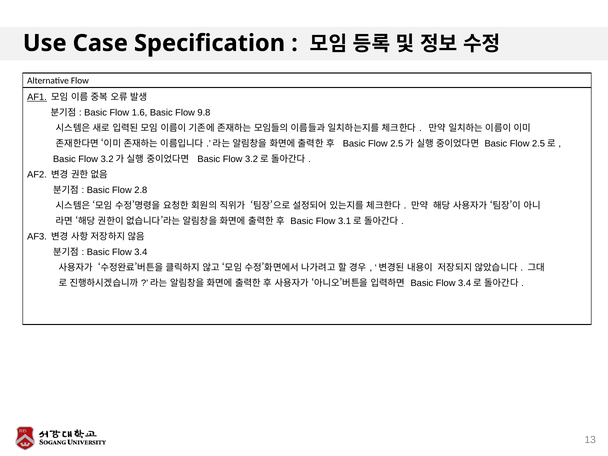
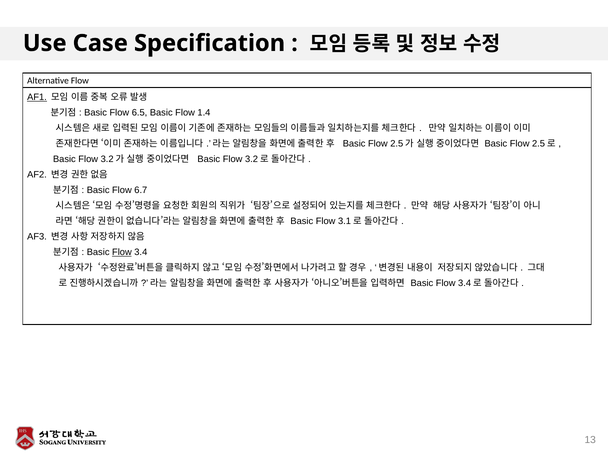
1.6: 1.6 -> 6.5
9.8: 9.8 -> 1.4
2.8: 2.8 -> 6.7
Flow at (122, 252) underline: none -> present
